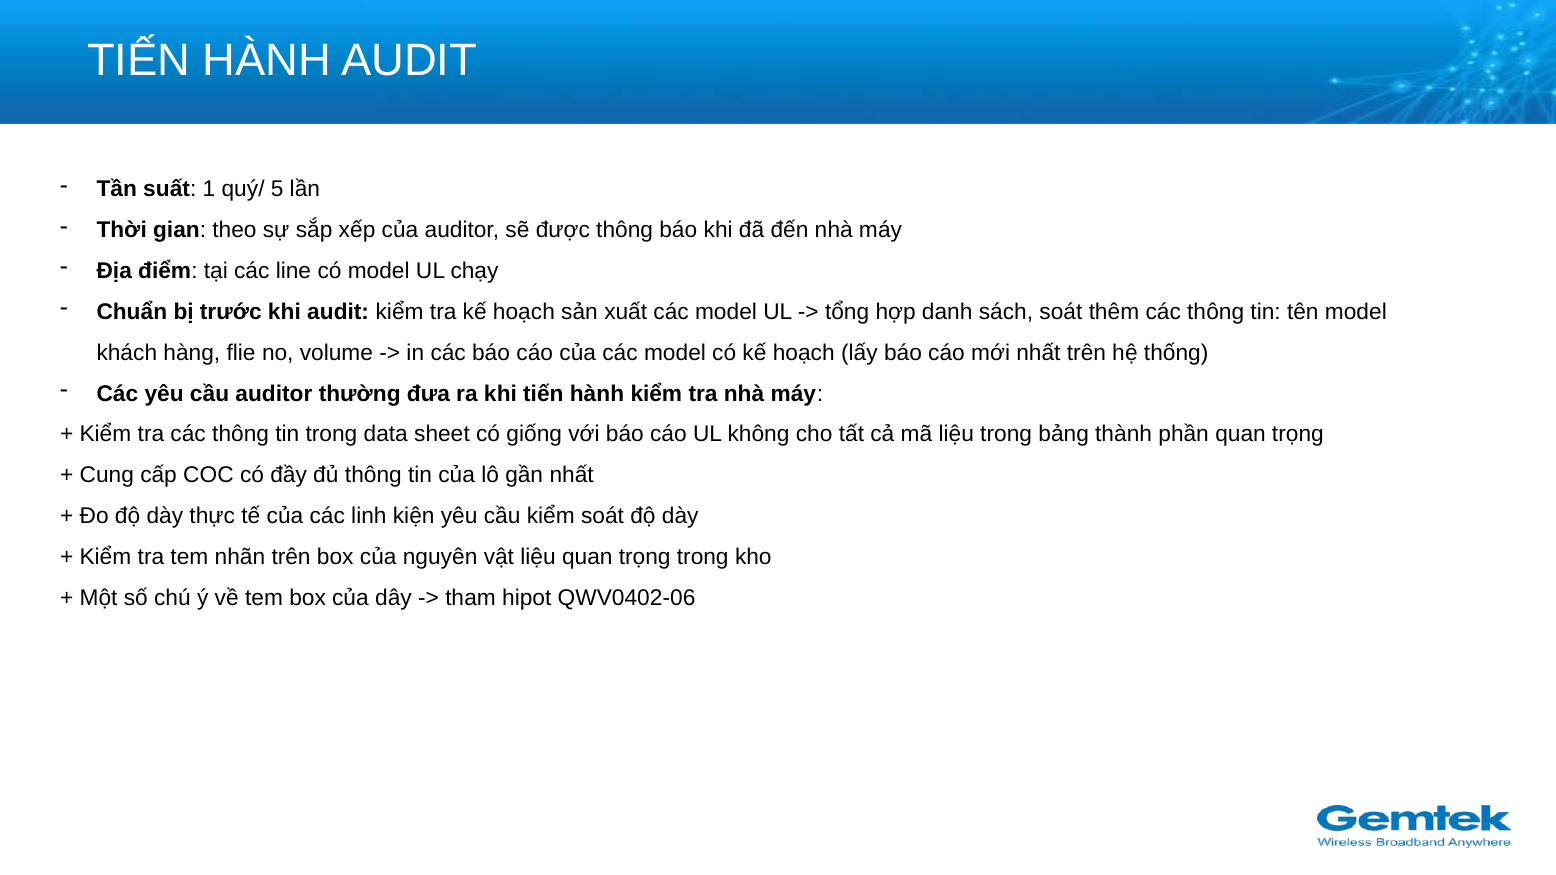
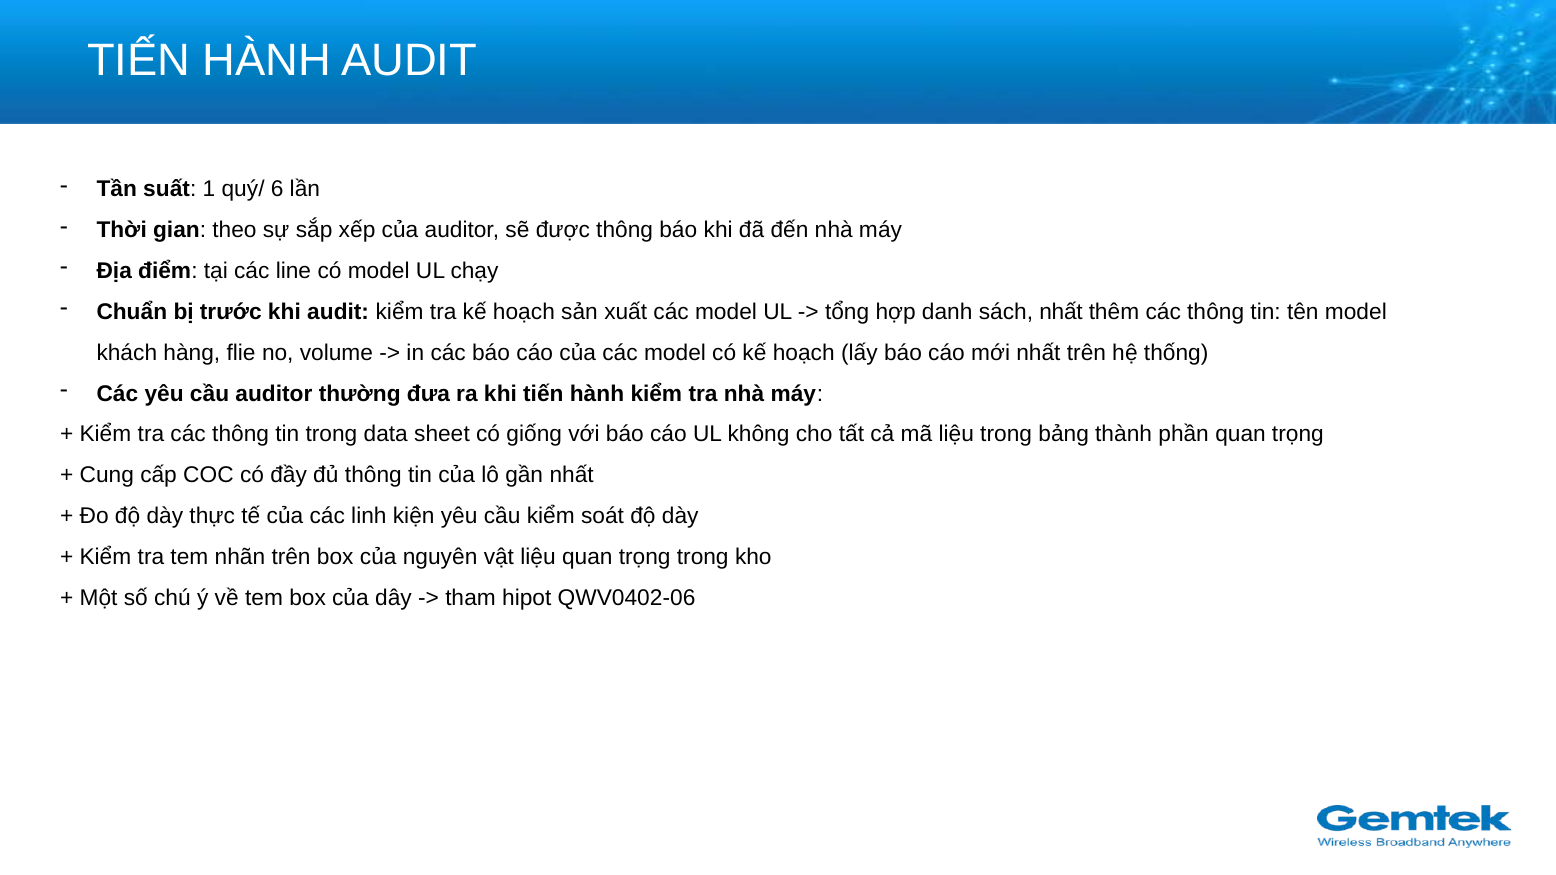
5: 5 -> 6
sách soát: soát -> nhất
